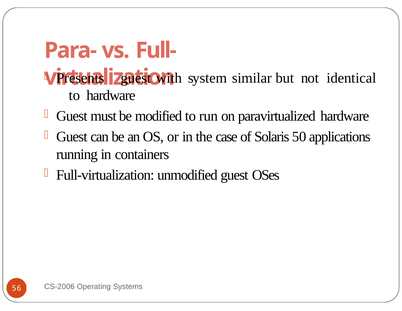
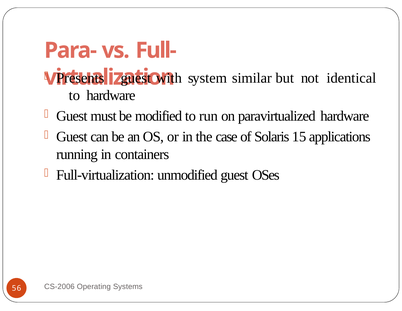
50: 50 -> 15
